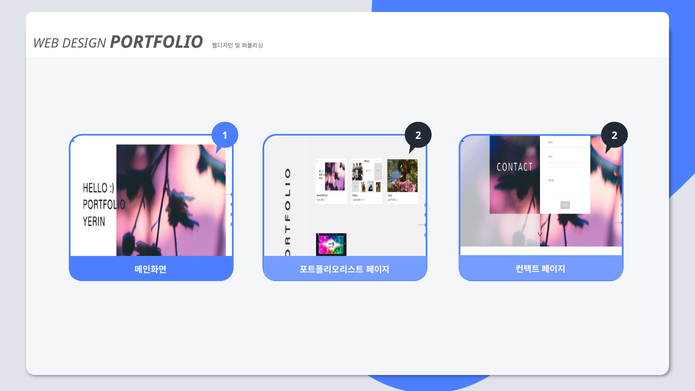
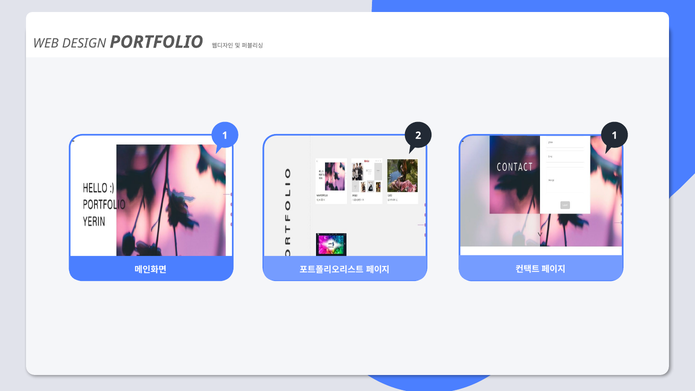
2 2: 2 -> 1
